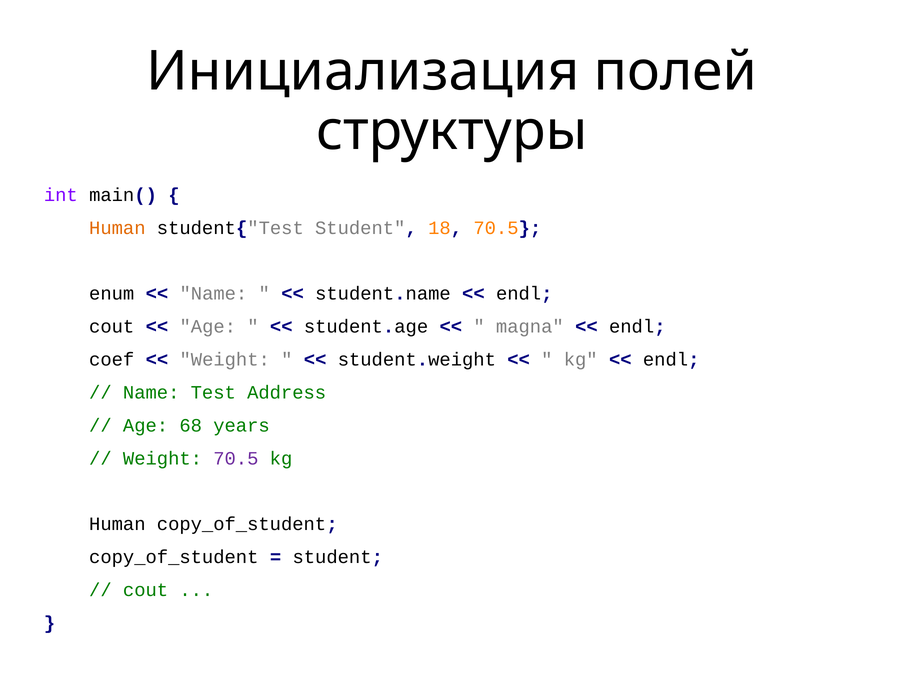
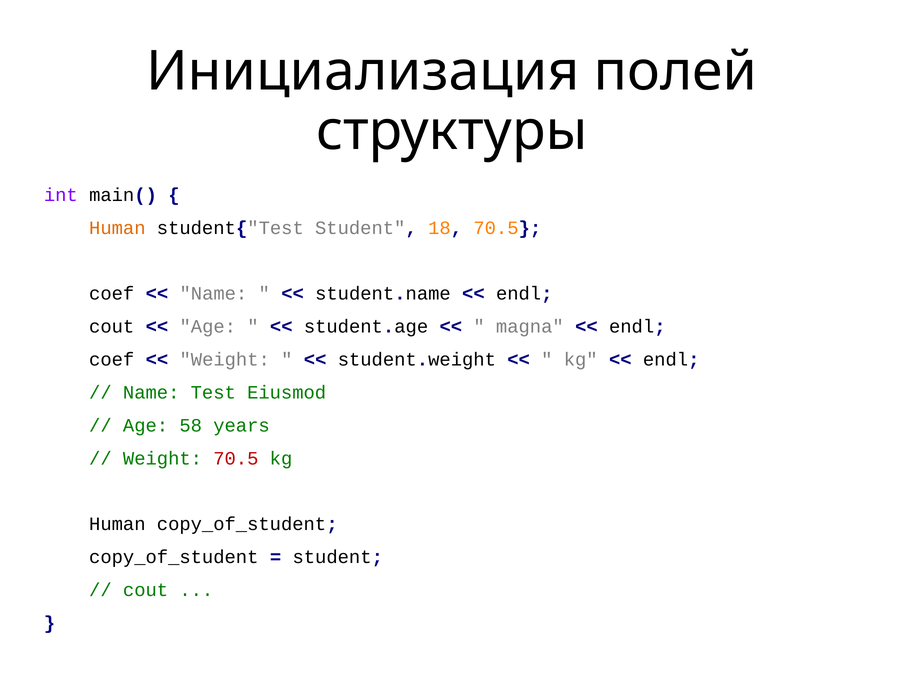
enum at (112, 294): enum -> coef
Address: Address -> Eiusmod
68: 68 -> 58
70.5 at (236, 458) colour: purple -> red
